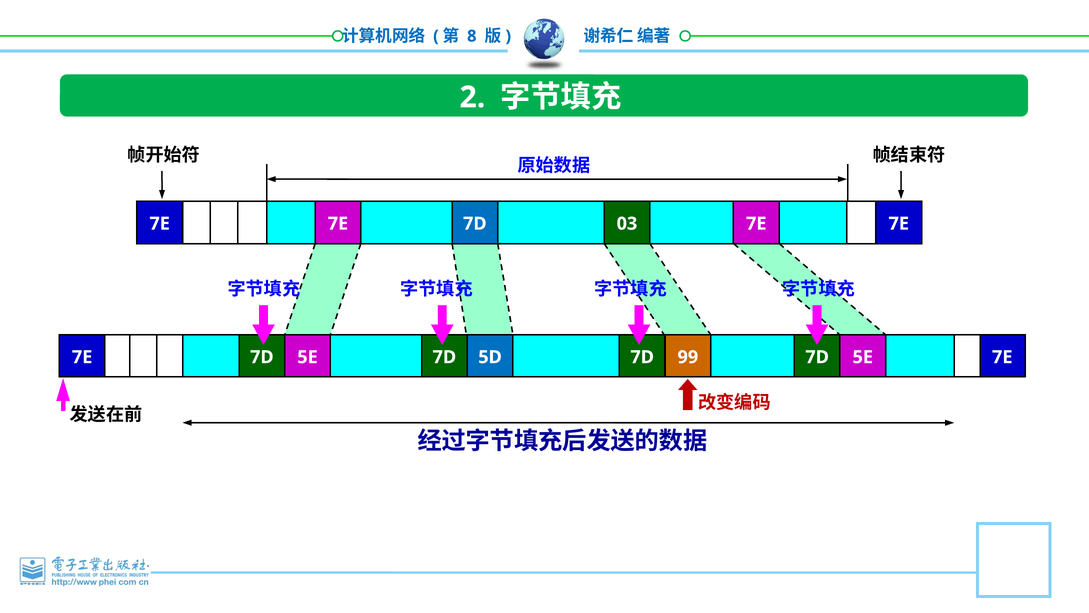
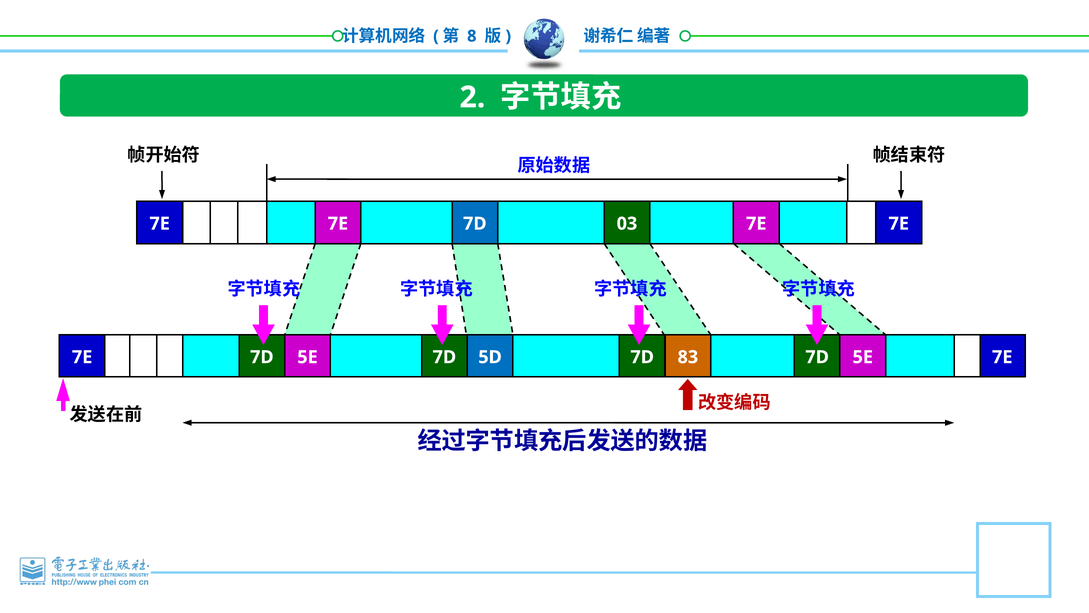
99: 99 -> 83
